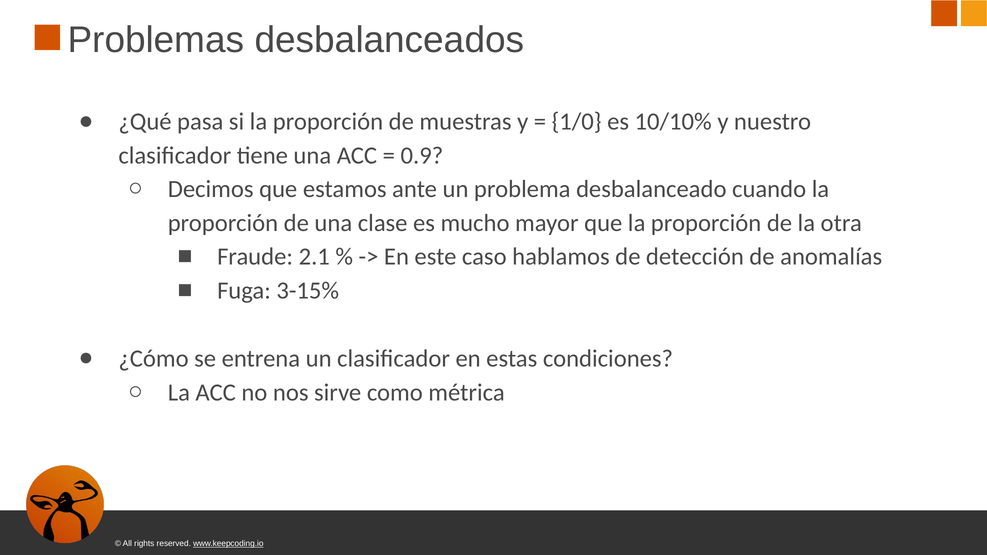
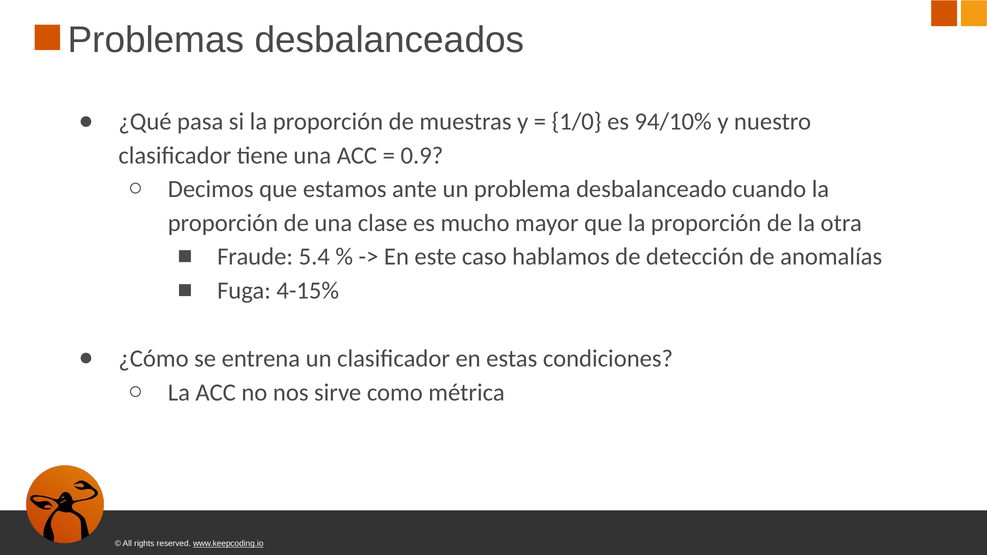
10/10%: 10/10% -> 94/10%
2.1: 2.1 -> 5.4
3-15%: 3-15% -> 4-15%
